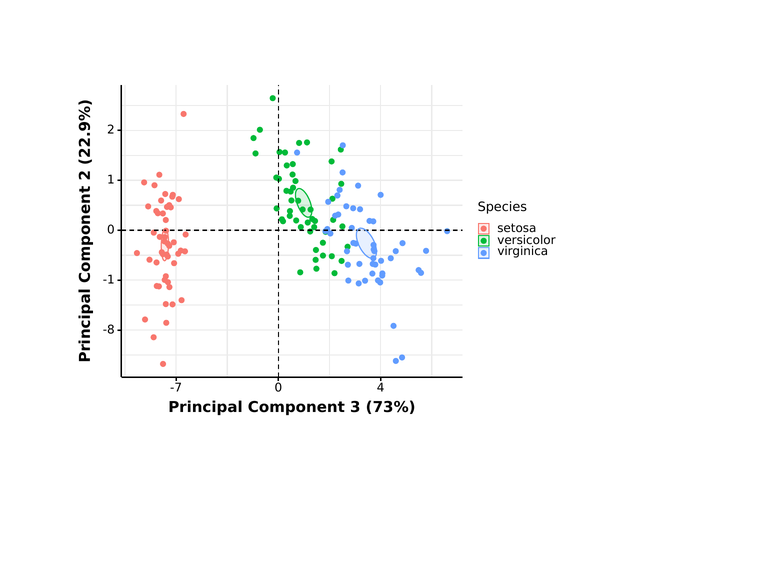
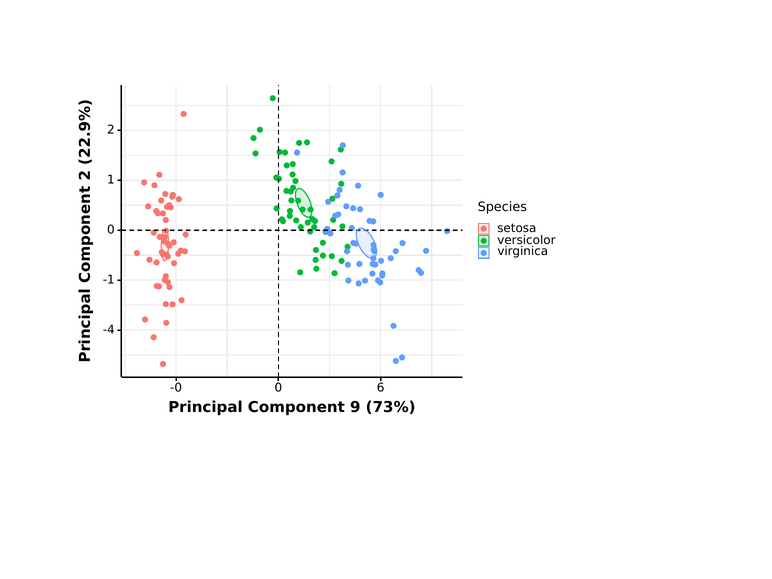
-8: -8 -> -4
-7: -7 -> -0
4: 4 -> 6
Component 3: 3 -> 9
